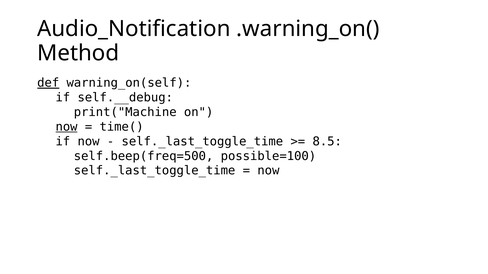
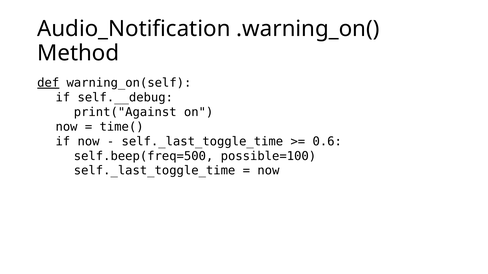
print("Machine: print("Machine -> print("Against
now at (67, 127) underline: present -> none
8.5: 8.5 -> 0.6
